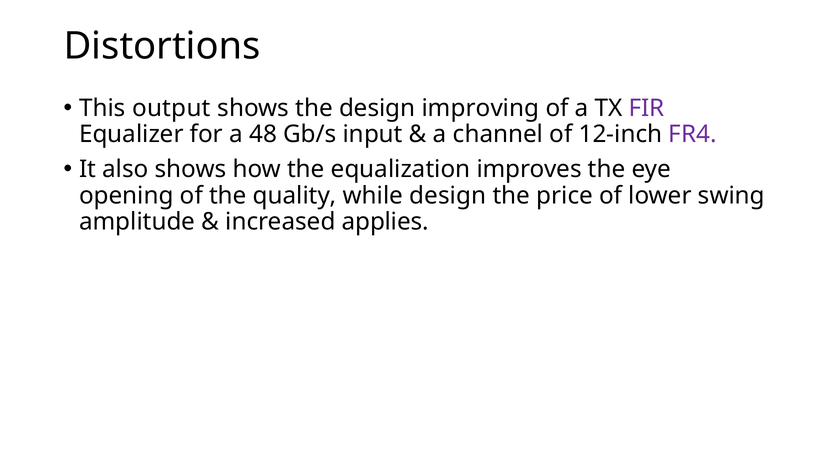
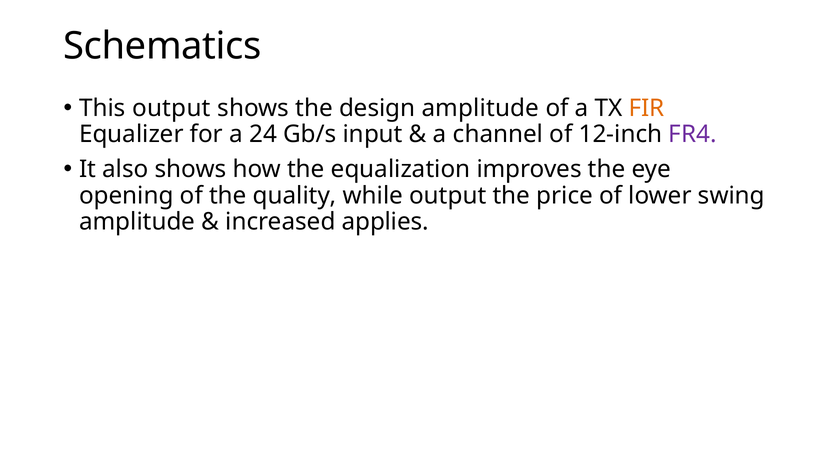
Distortions: Distortions -> Schematics
design improving: improving -> amplitude
FIR colour: purple -> orange
48: 48 -> 24
while design: design -> output
